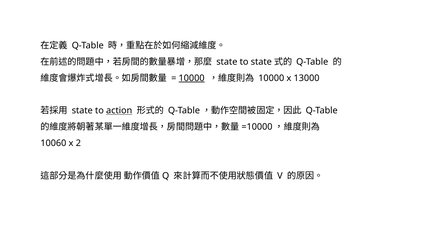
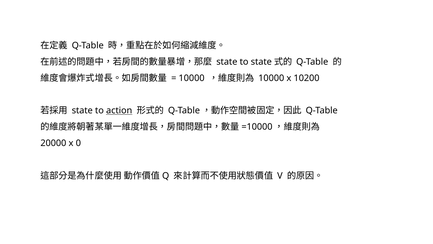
10000 at (192, 78) underline: present -> none
13000: 13000 -> 10200
10060: 10060 -> 20000
2: 2 -> 0
